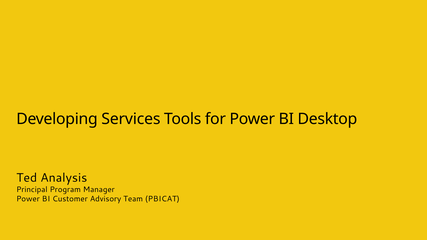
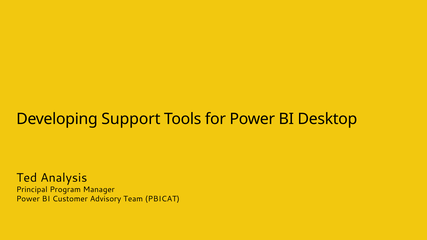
Services: Services -> Support
